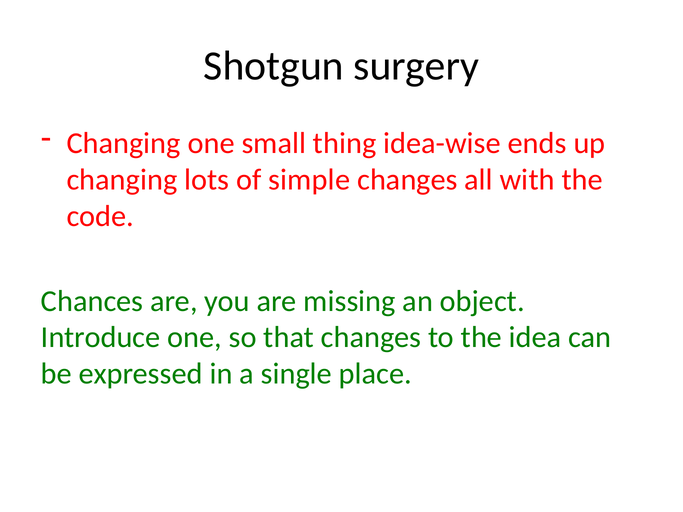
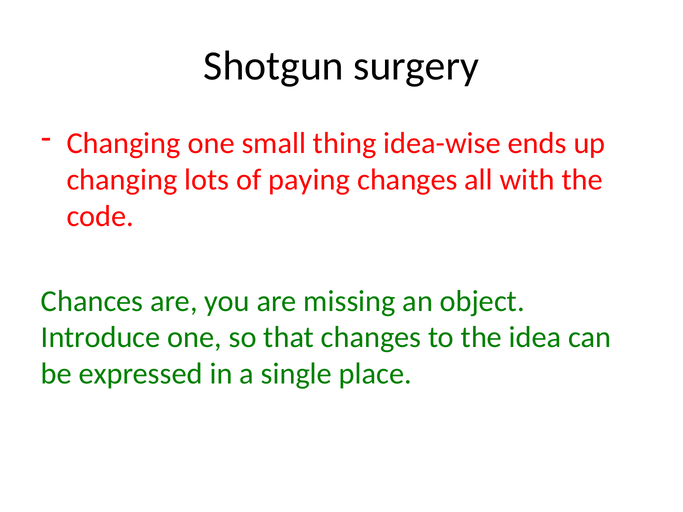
simple: simple -> paying
